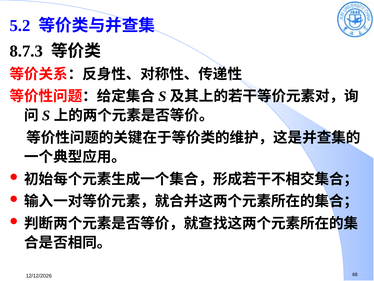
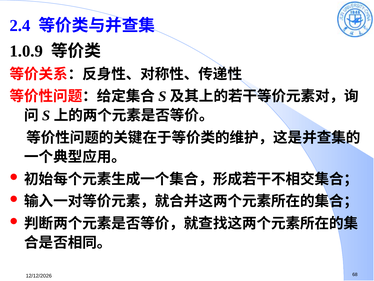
5.2: 5.2 -> 2.4
8.7.3: 8.7.3 -> 1.0.9
